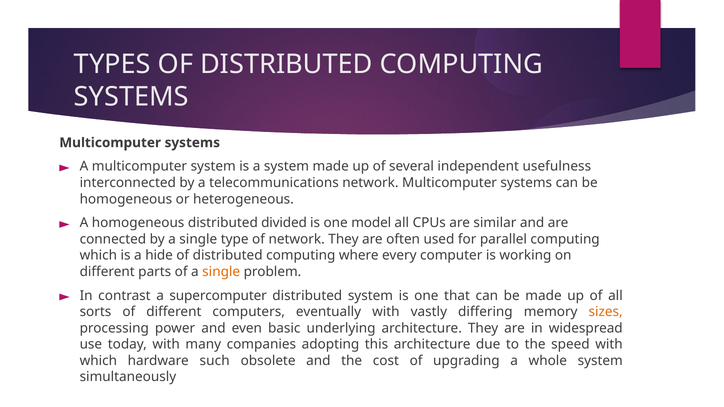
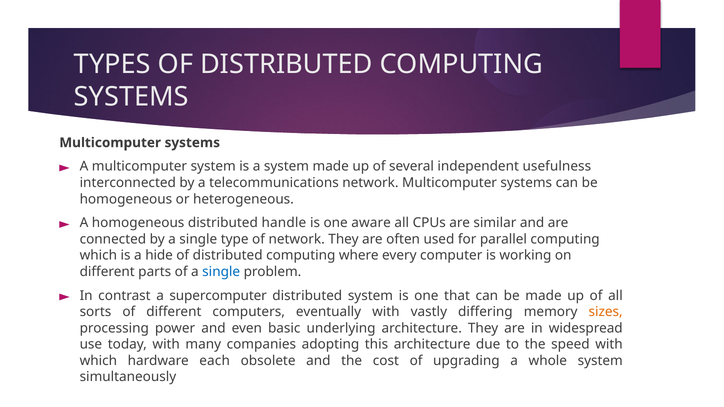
divided: divided -> handle
model: model -> aware
single at (221, 272) colour: orange -> blue
such: such -> each
